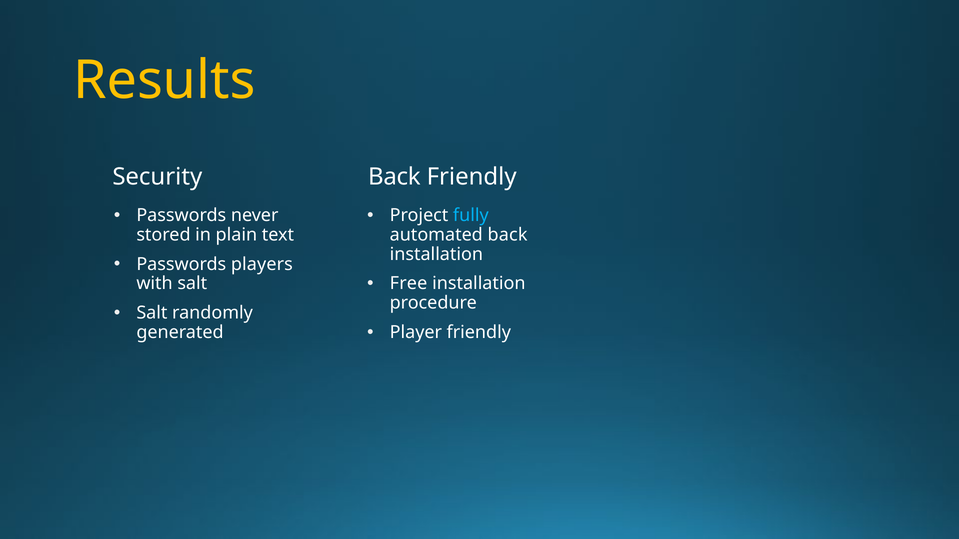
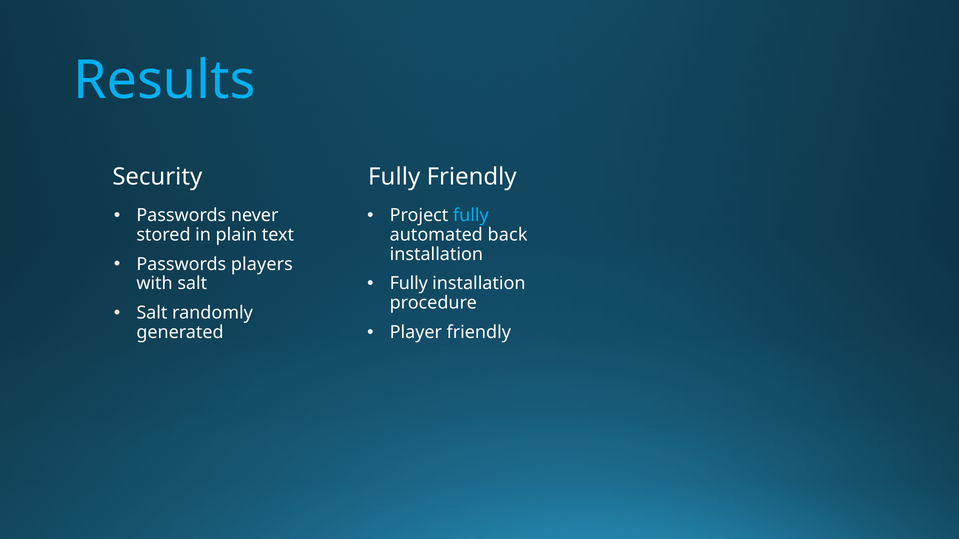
Results colour: yellow -> light blue
Back at (394, 177): Back -> Fully
Free at (409, 284): Free -> Fully
